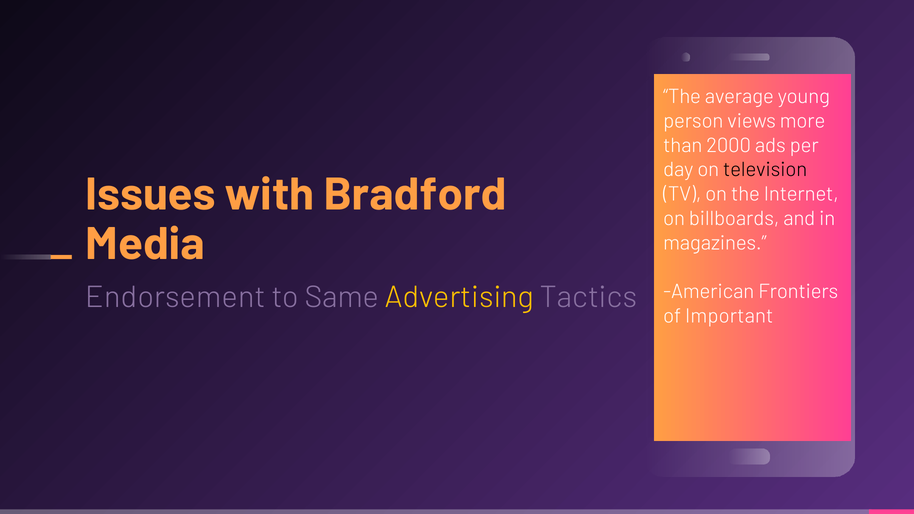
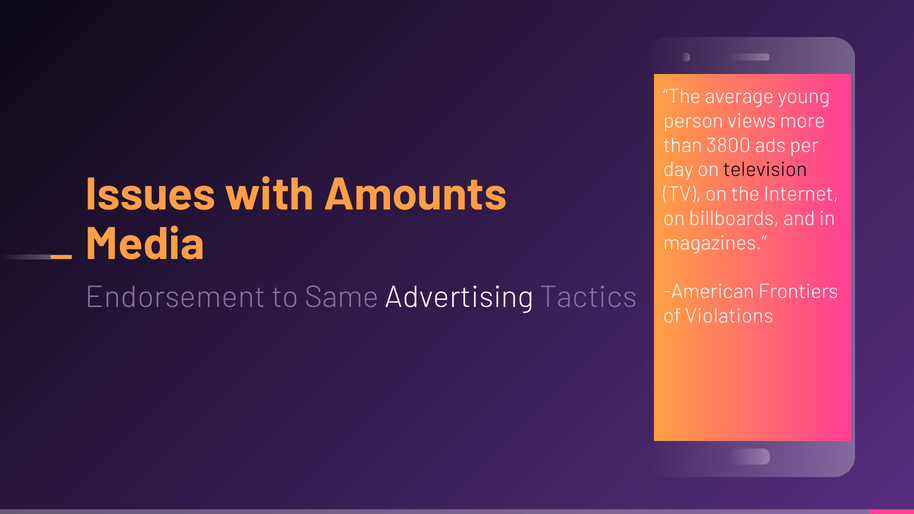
2000: 2000 -> 3800
Bradford: Bradford -> Amounts
Advertising colour: yellow -> white
Important: Important -> Violations
